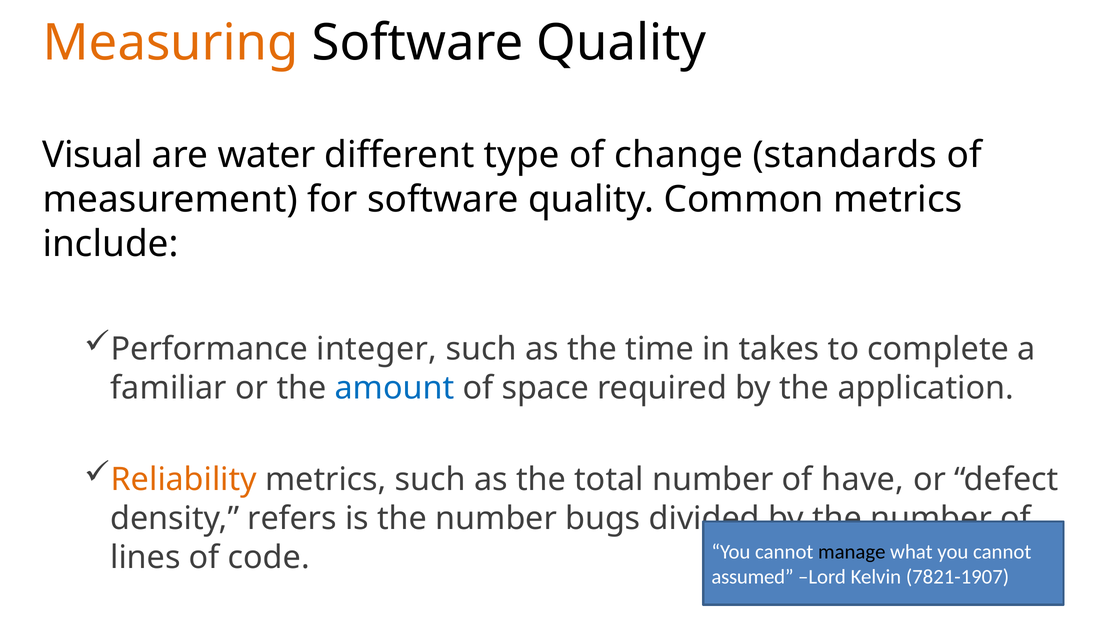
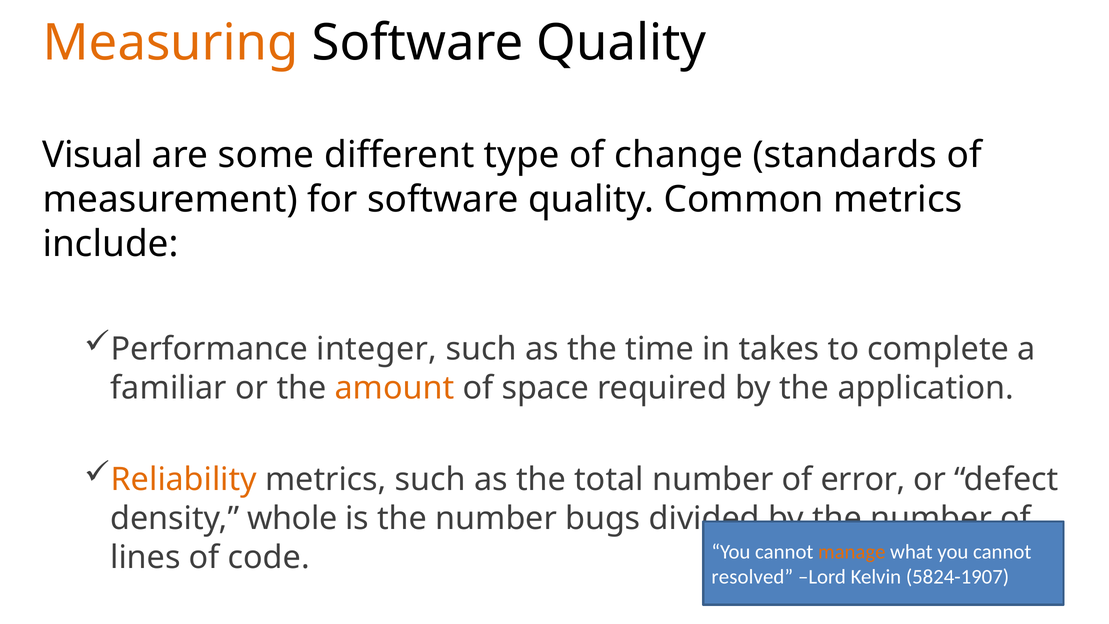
water: water -> some
amount colour: blue -> orange
have: have -> error
refers: refers -> whole
manage colour: black -> orange
assumed: assumed -> resolved
7821-1907: 7821-1907 -> 5824-1907
